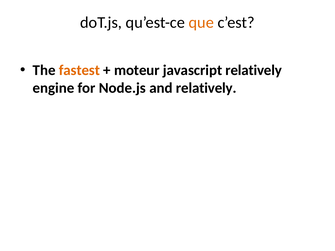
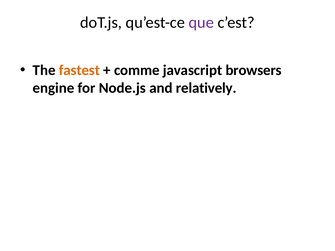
que colour: orange -> purple
moteur: moteur -> comme
javascript relatively: relatively -> browsers
